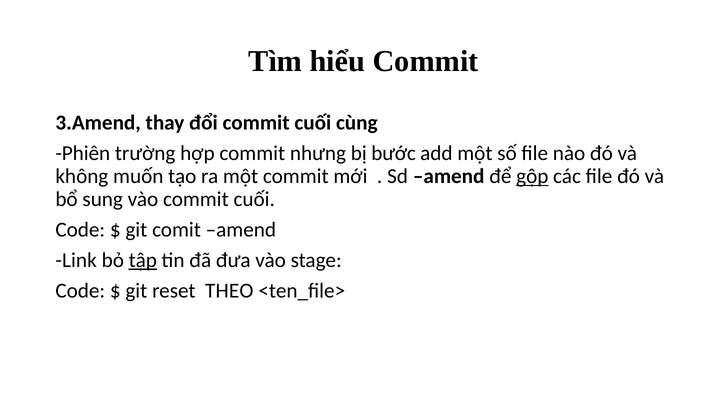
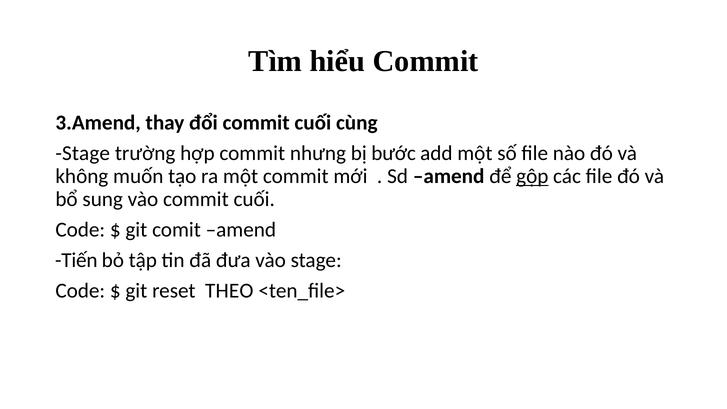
Phiên at (83, 153): Phiên -> Stage
Link: Link -> Tiến
tập underline: present -> none
